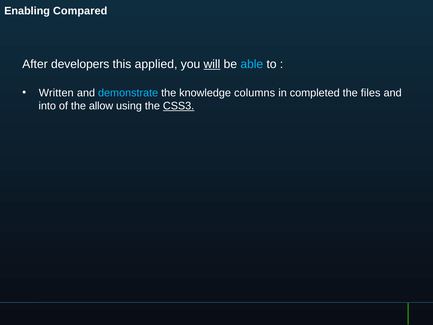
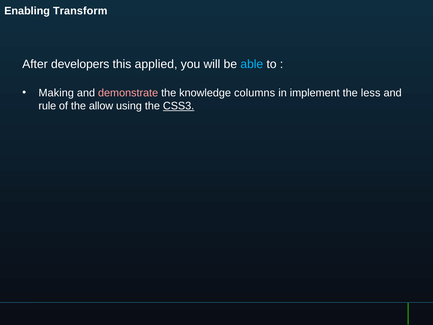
Compared: Compared -> Transform
will underline: present -> none
Written: Written -> Making
demonstrate colour: light blue -> pink
completed: completed -> implement
files: files -> less
into: into -> rule
